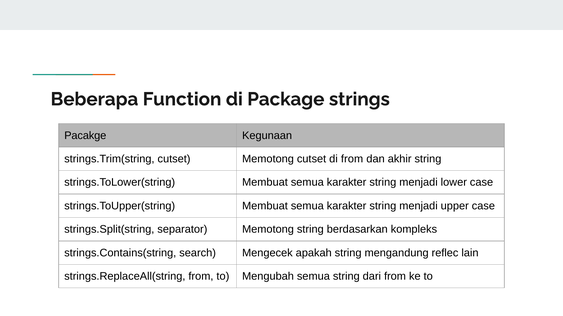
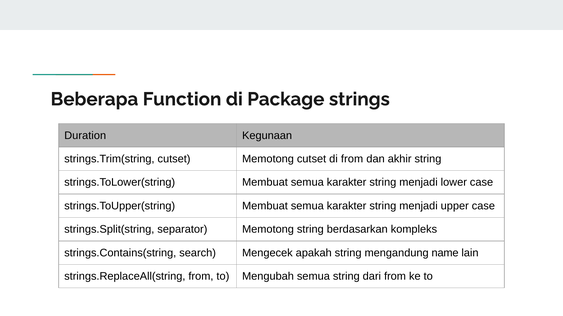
Pacakge: Pacakge -> Duration
reflec: reflec -> name
